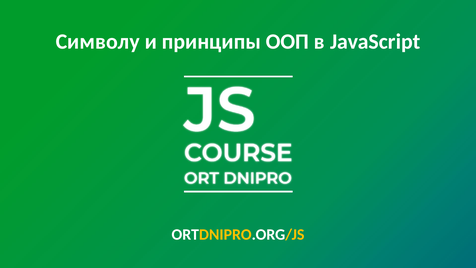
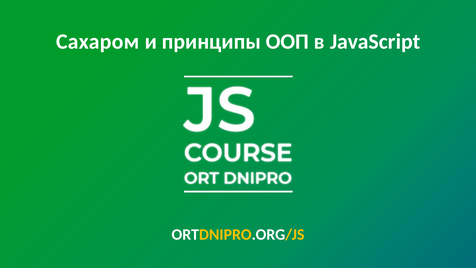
Символу: Символу -> Сахаром
